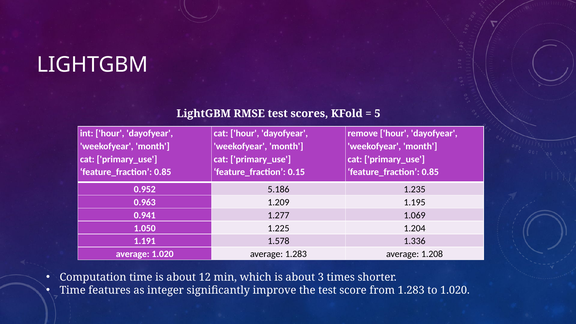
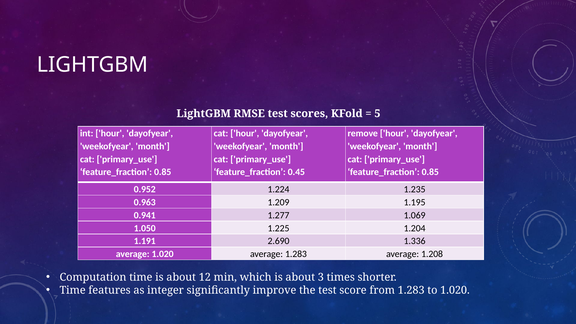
0.15: 0.15 -> 0.45
5.186: 5.186 -> 1.224
1.578: 1.578 -> 2.690
